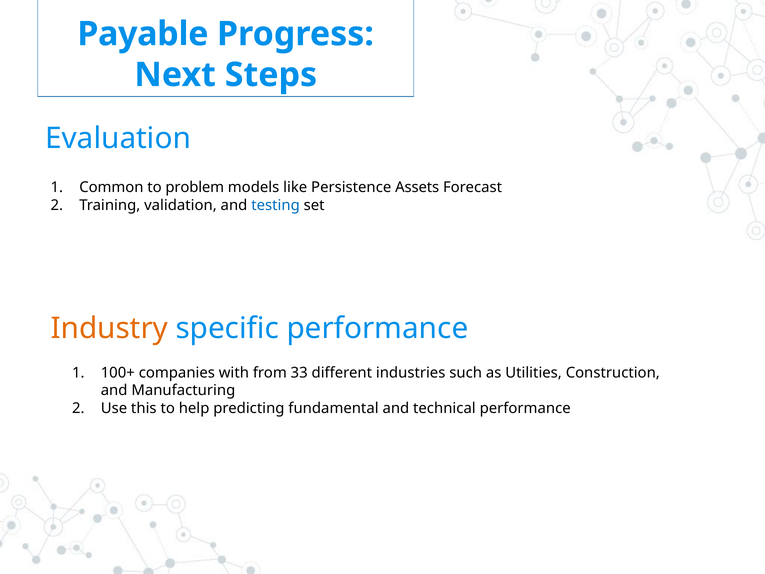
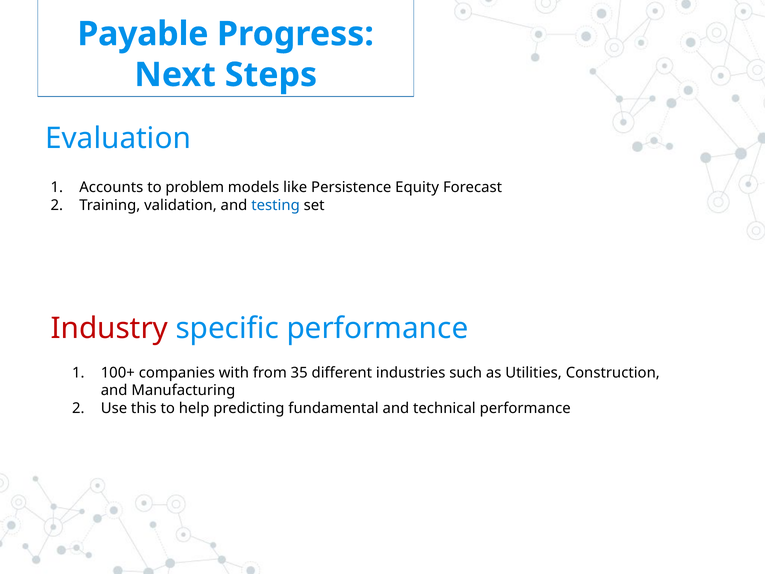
Common: Common -> Accounts
Assets: Assets -> Equity
Industry colour: orange -> red
33: 33 -> 35
